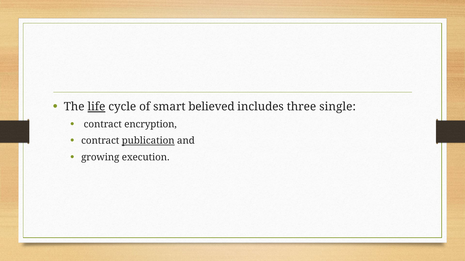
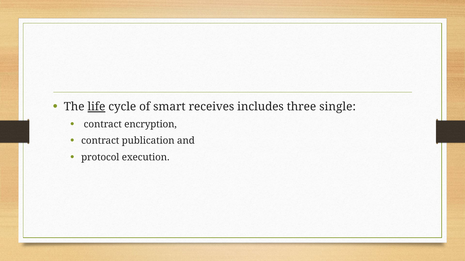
believed: believed -> receives
publication underline: present -> none
growing: growing -> protocol
